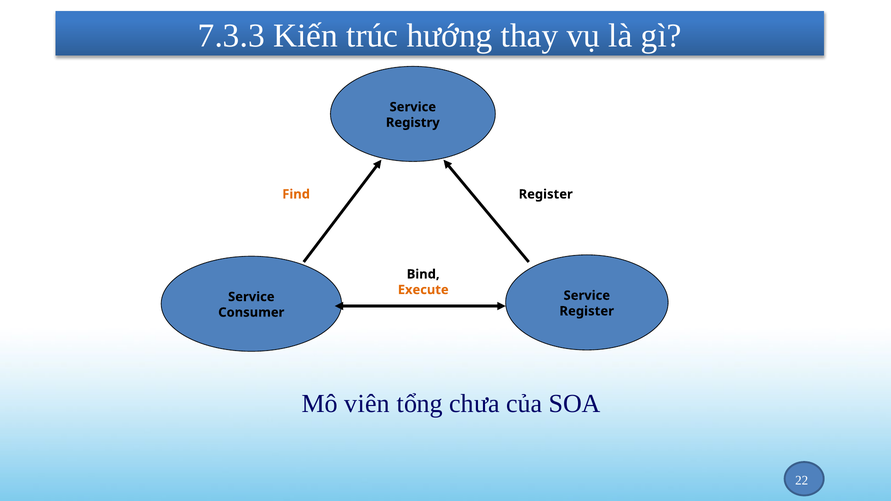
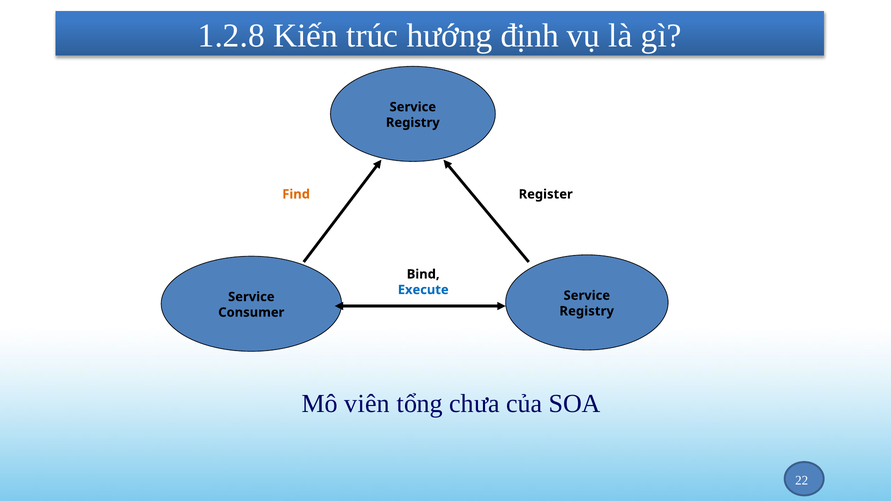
7.3.3: 7.3.3 -> 1.2.8
thay: thay -> định
Execute colour: orange -> blue
Register at (587, 311): Register -> Registry
